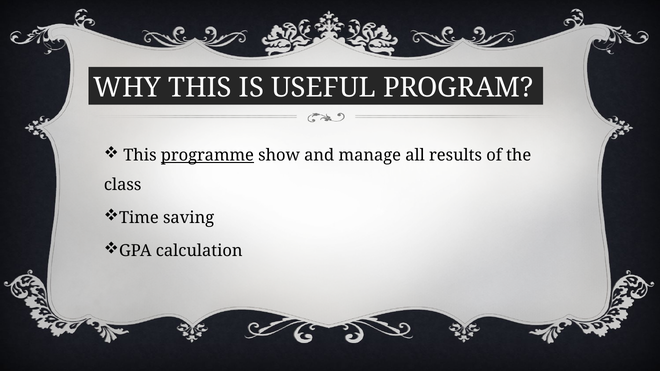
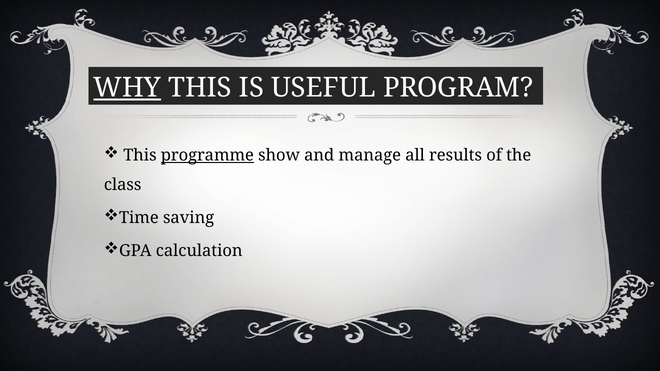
WHY underline: none -> present
